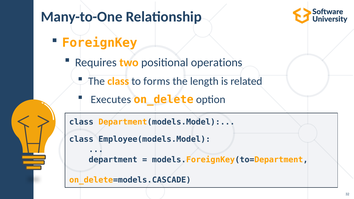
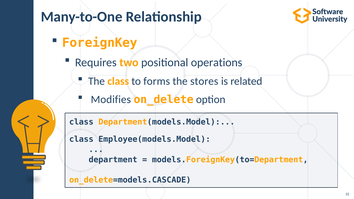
length: length -> stores
Executes: Executes -> Modifies
